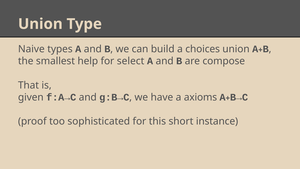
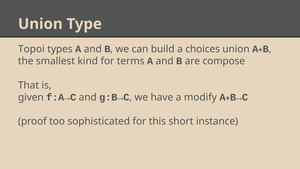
Naive: Naive -> Topoi
help: help -> kind
select: select -> terms
axioms: axioms -> modify
